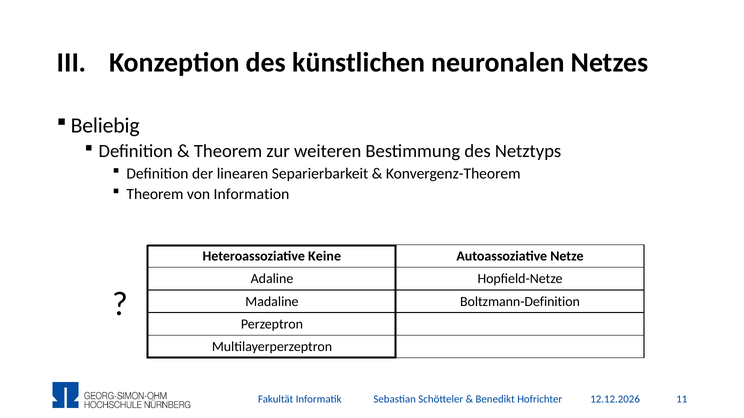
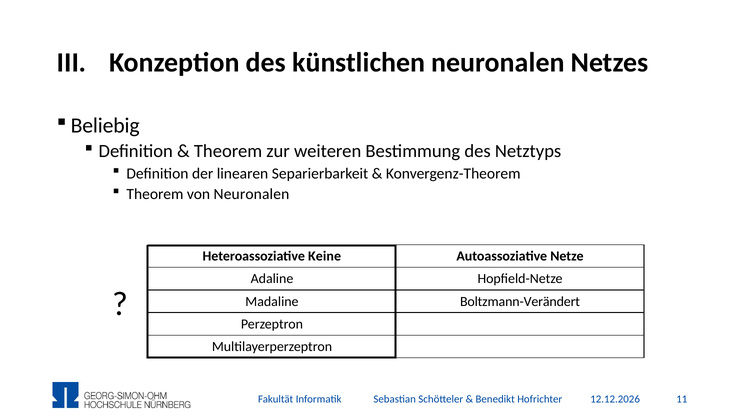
von Information: Information -> Neuronalen
Boltzmann-Definition: Boltzmann-Definition -> Boltzmann-Verändert
